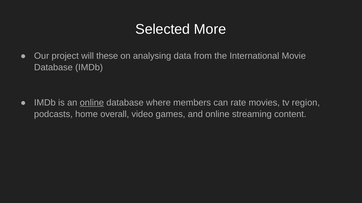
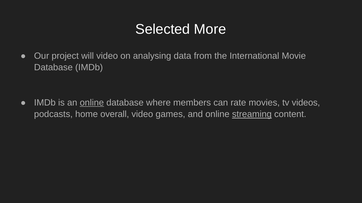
will these: these -> video
region: region -> videos
streaming underline: none -> present
